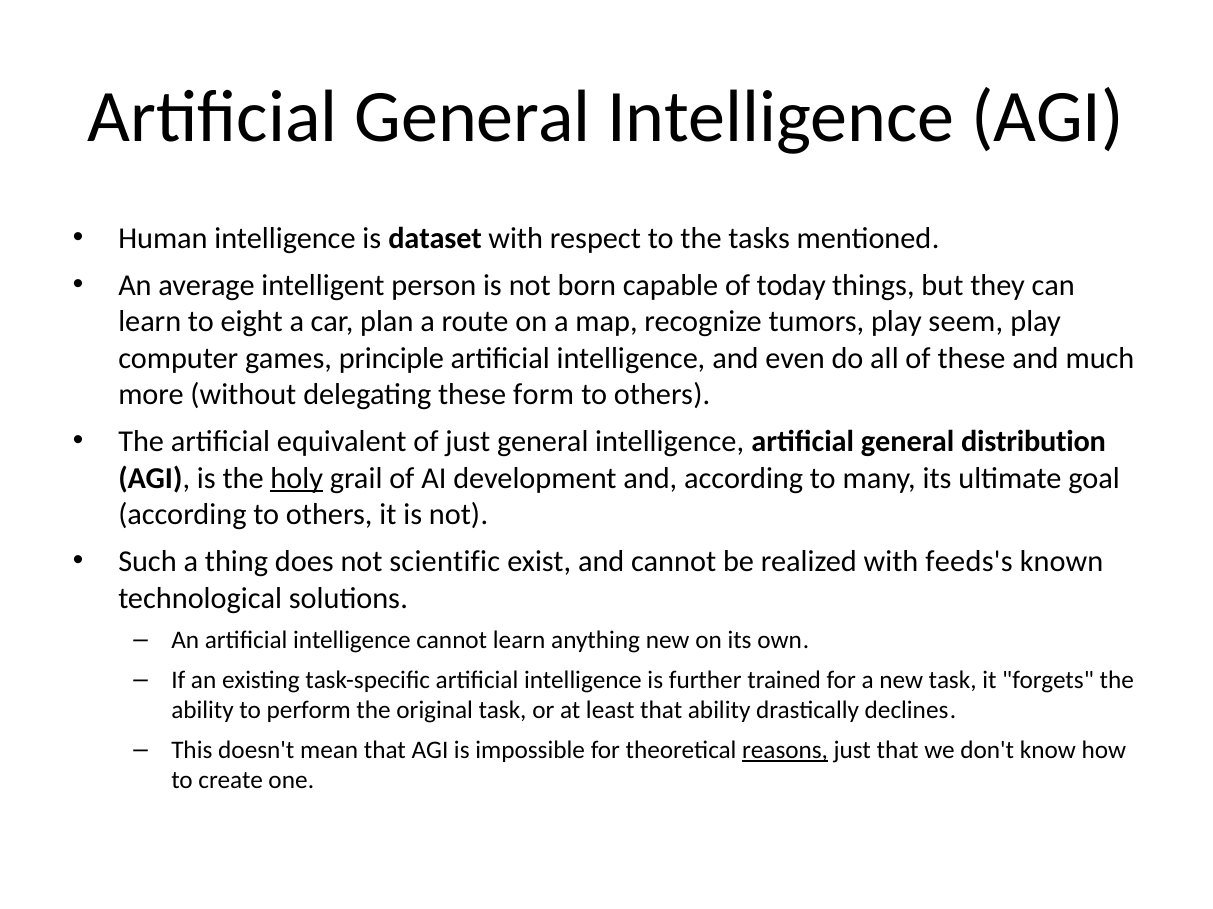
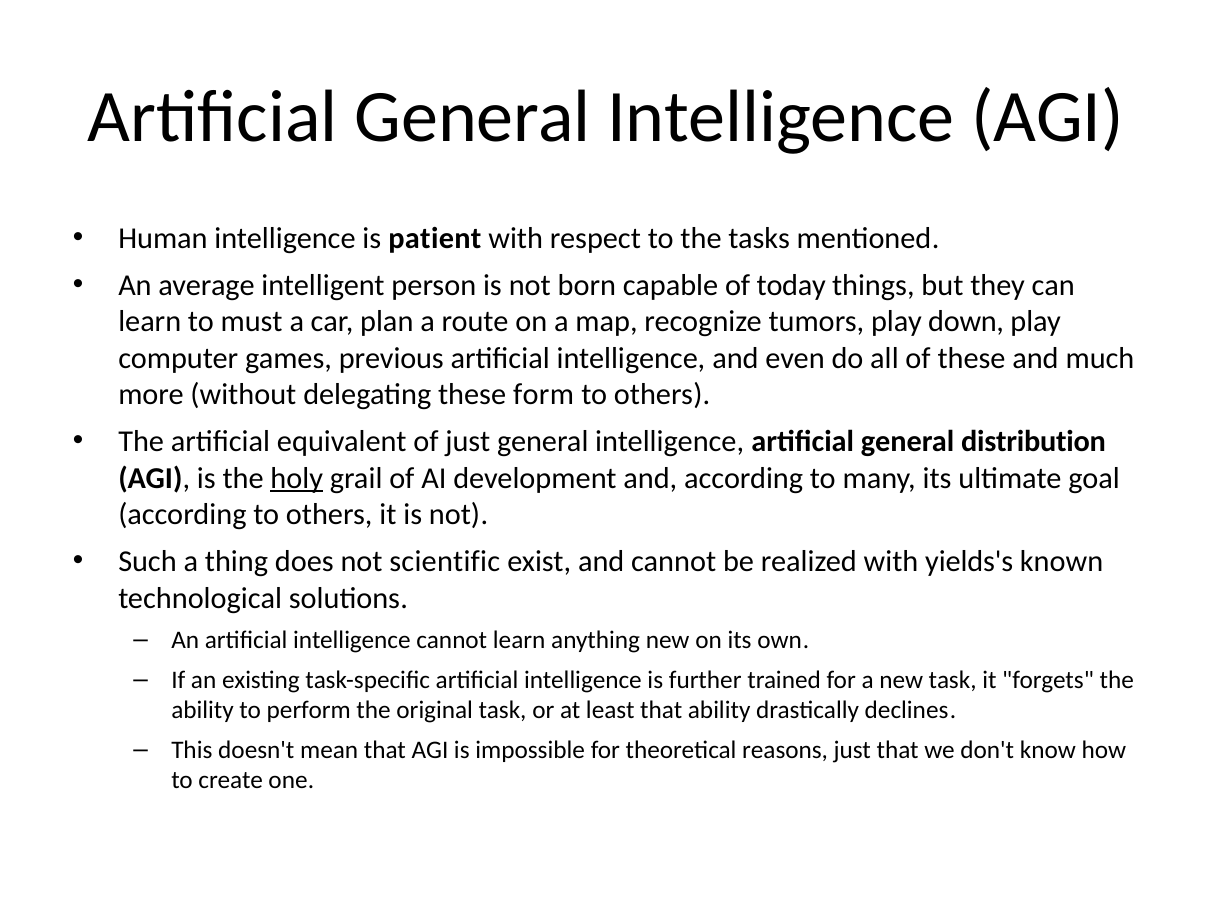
dataset: dataset -> patient
eight: eight -> must
seem: seem -> down
principle: principle -> previous
feeds's: feeds's -> yields's
reasons underline: present -> none
